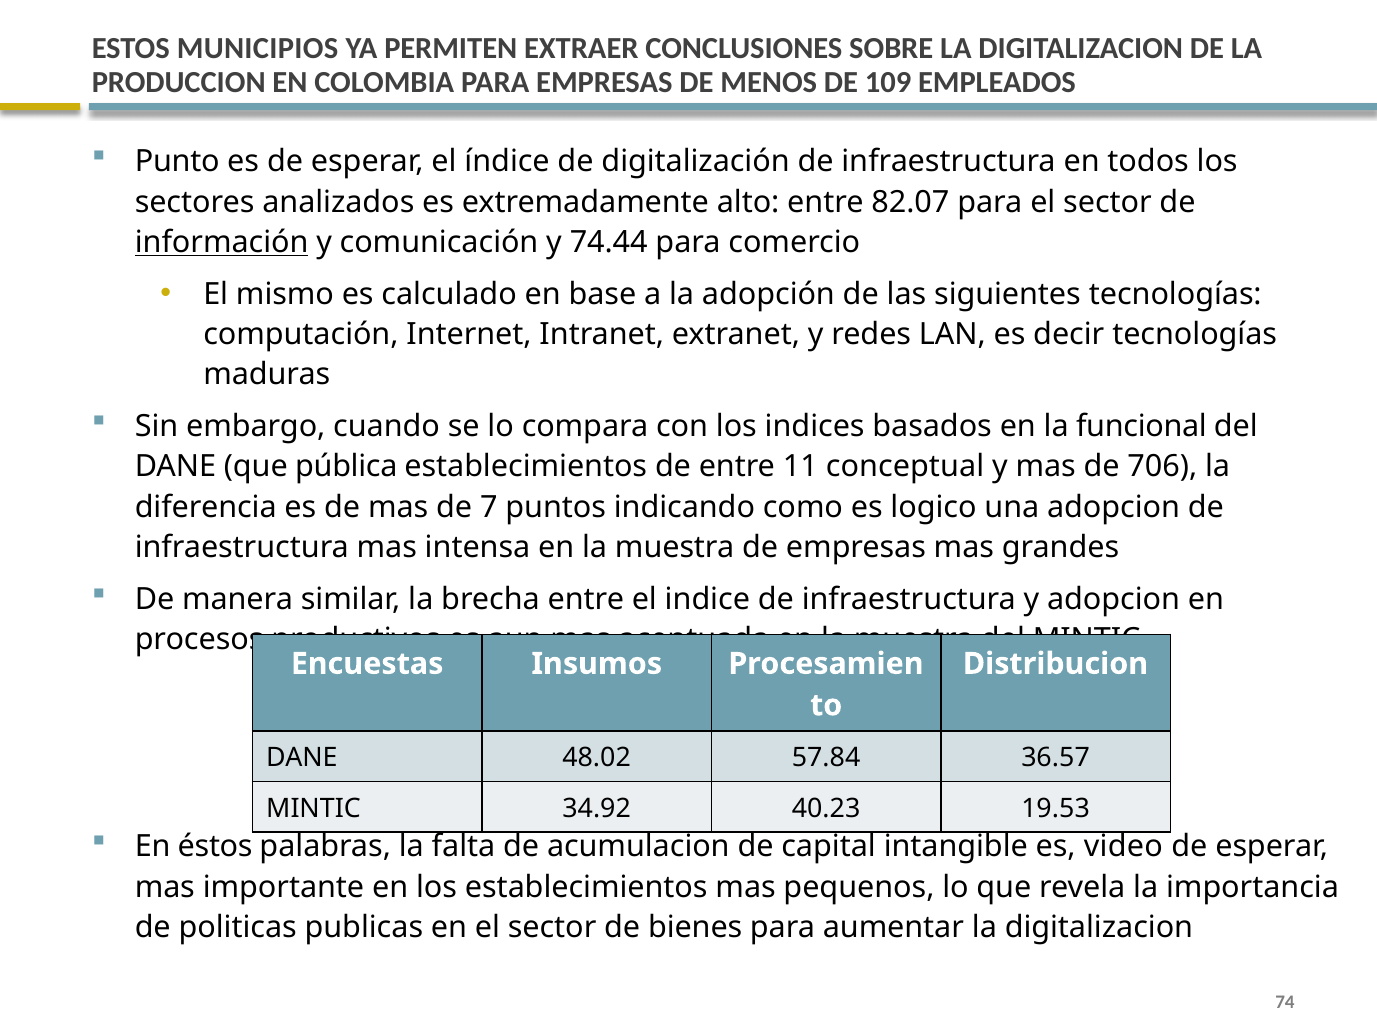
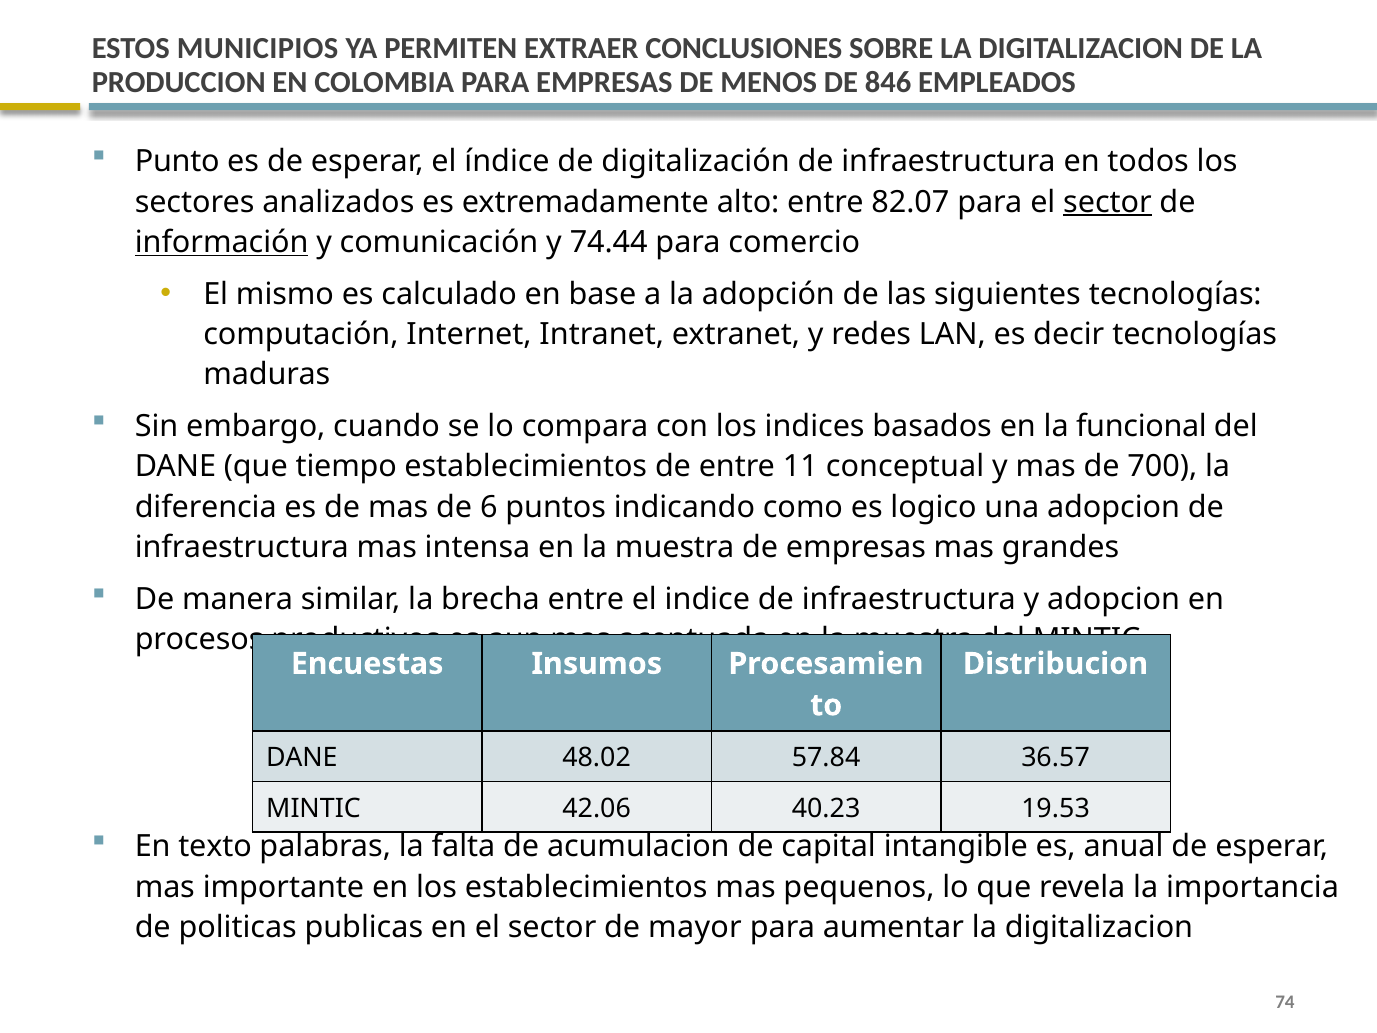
109: 109 -> 846
sector at (1107, 202) underline: none -> present
pública: pública -> tiempo
706: 706 -> 700
7: 7 -> 6
34.92: 34.92 -> 42.06
éstos: éstos -> texto
video: video -> anual
bienes: bienes -> mayor
